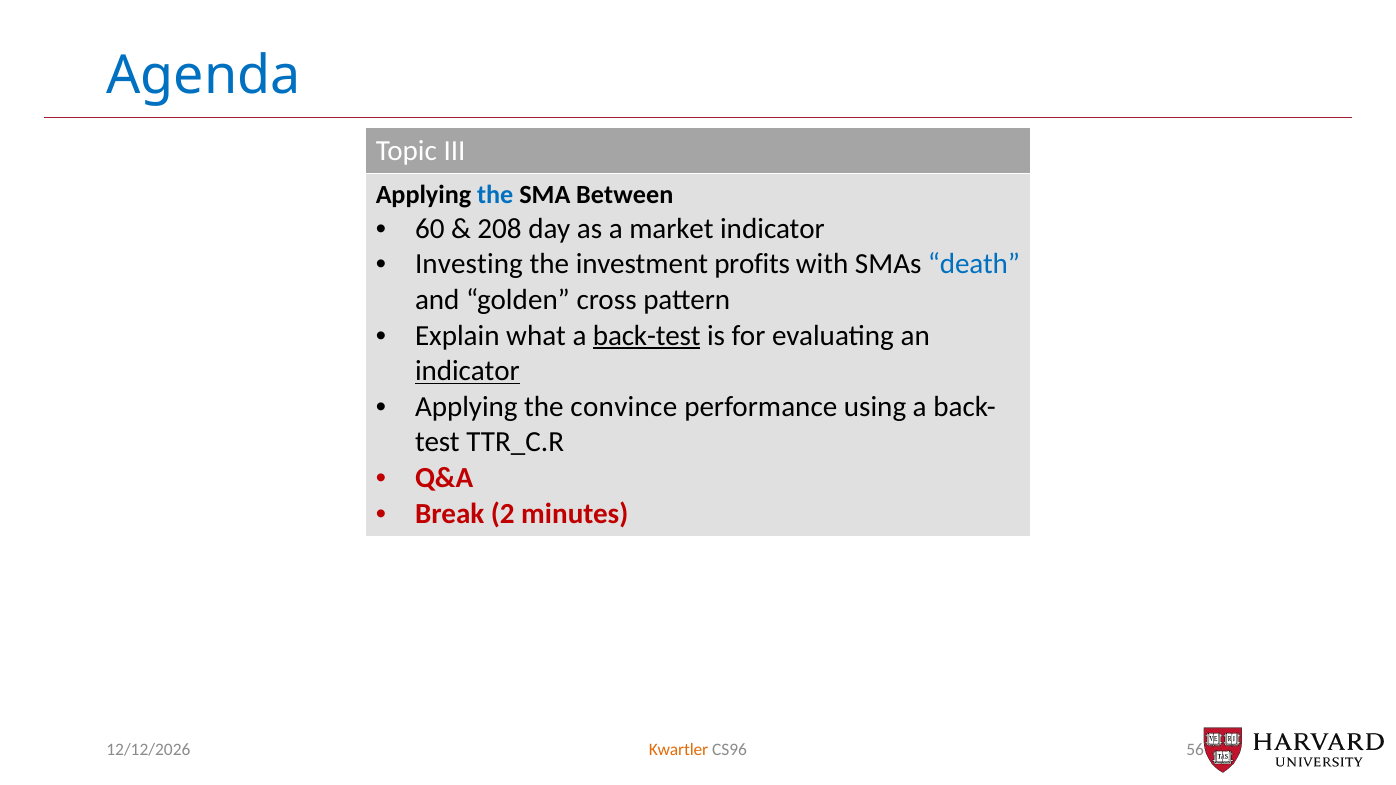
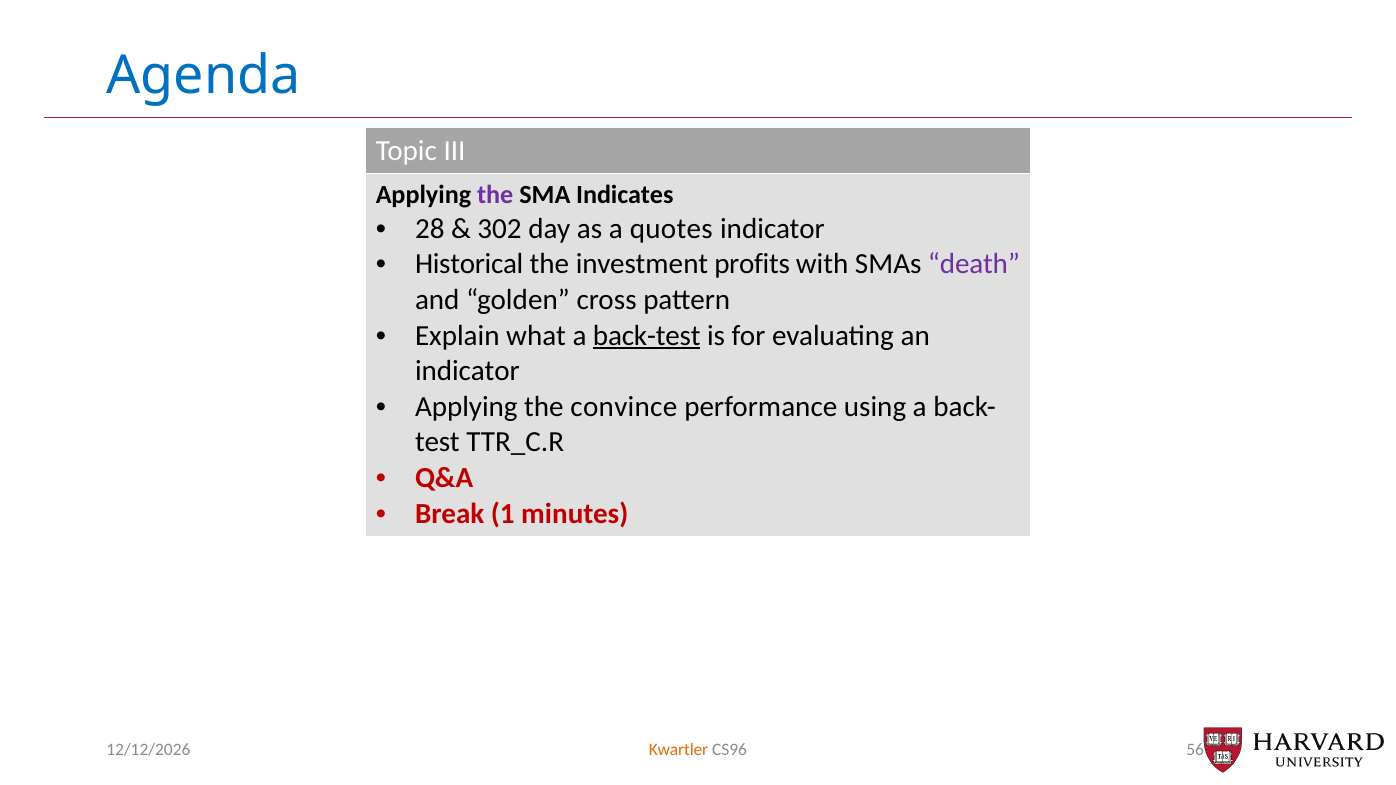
the at (495, 195) colour: blue -> purple
Between: Between -> Indicates
60: 60 -> 28
208: 208 -> 302
market: market -> quotes
Investing: Investing -> Historical
death colour: blue -> purple
indicator at (467, 371) underline: present -> none
2: 2 -> 1
